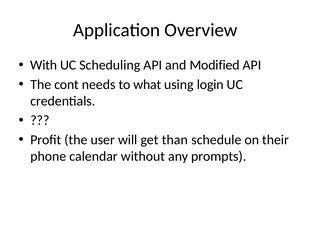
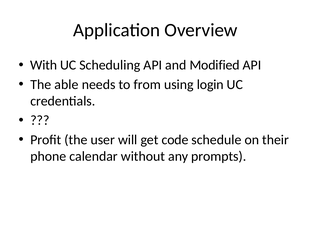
cont: cont -> able
what: what -> from
than: than -> code
